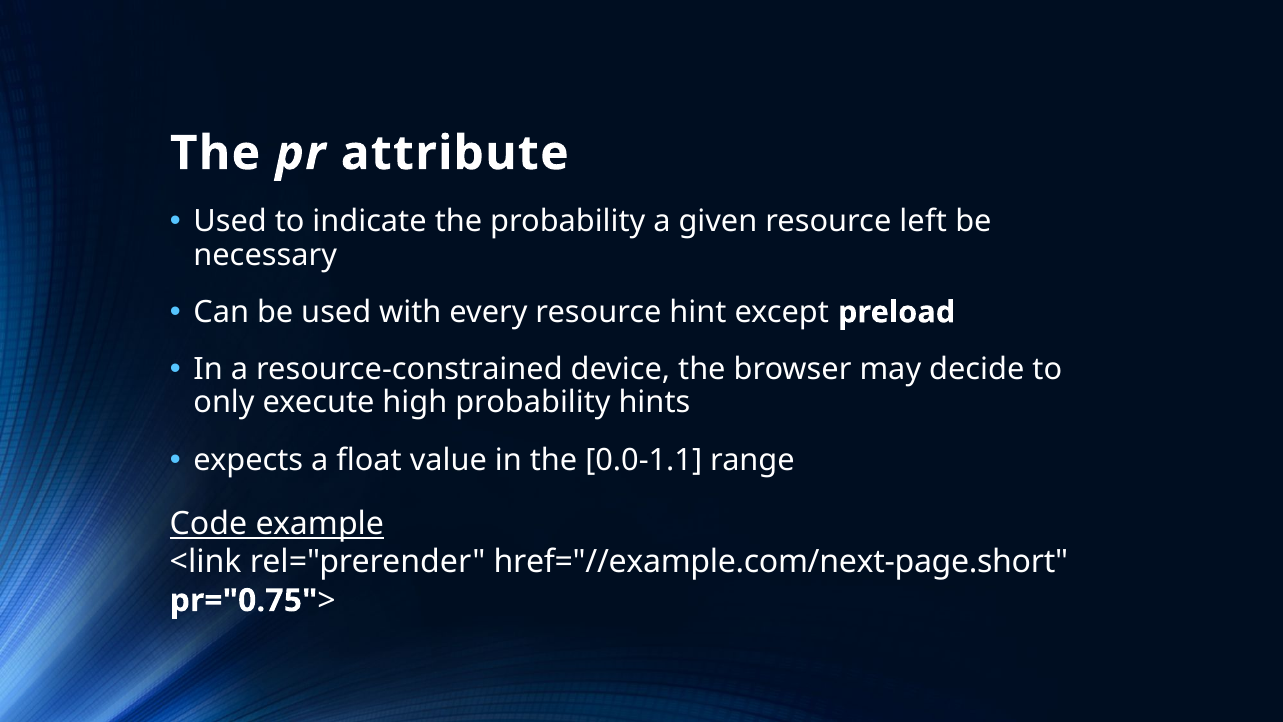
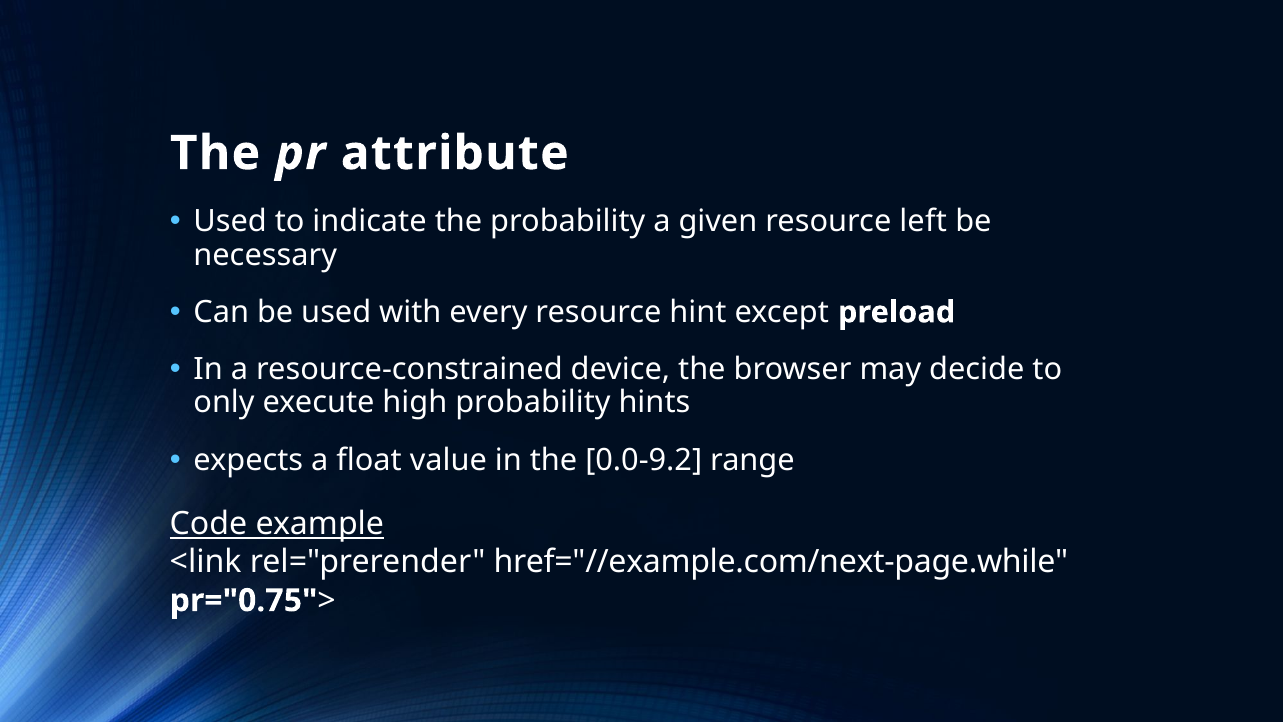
0.0-1.1: 0.0-1.1 -> 0.0-9.2
href="//example.com/next-page.short: href="//example.com/next-page.short -> href="//example.com/next-page.while
